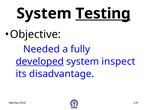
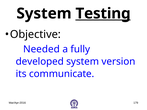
developed underline: present -> none
inspect: inspect -> version
disadvantage: disadvantage -> communicate
